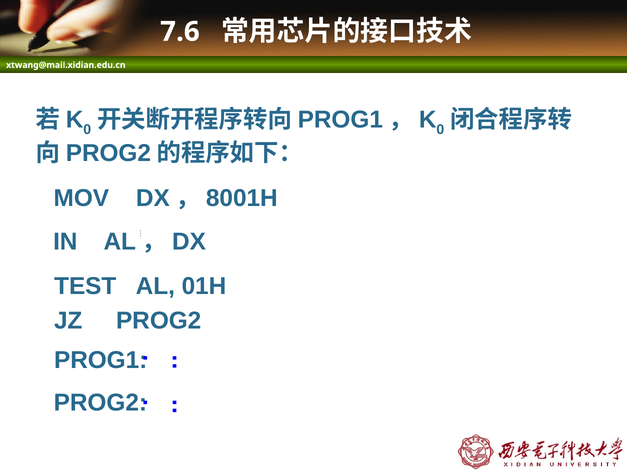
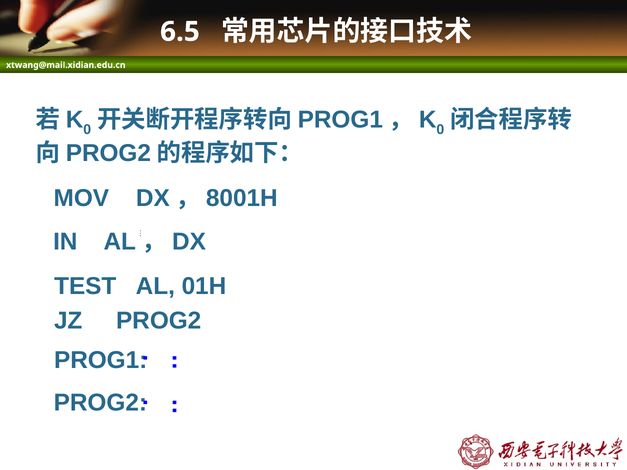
7.6: 7.6 -> 6.5
